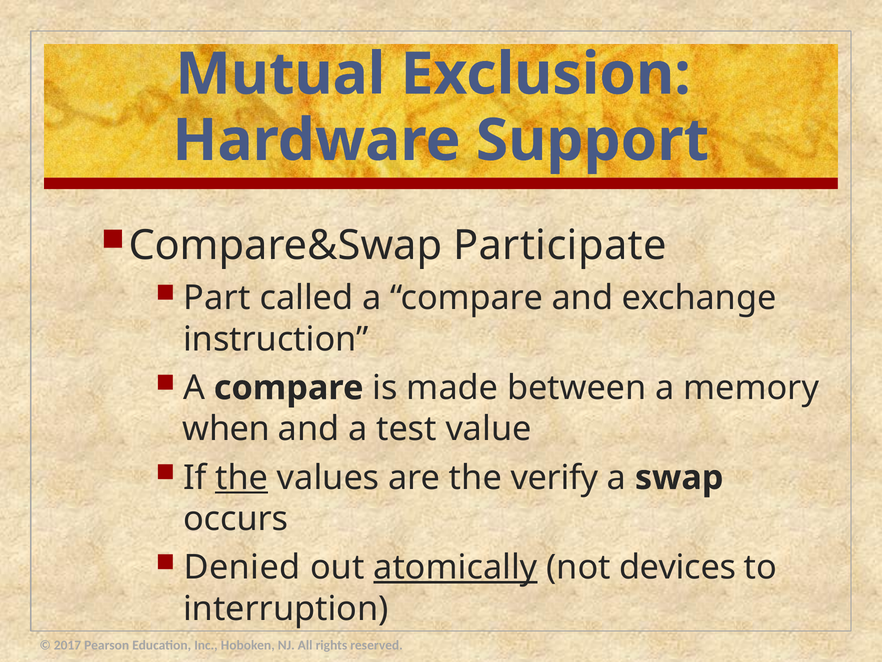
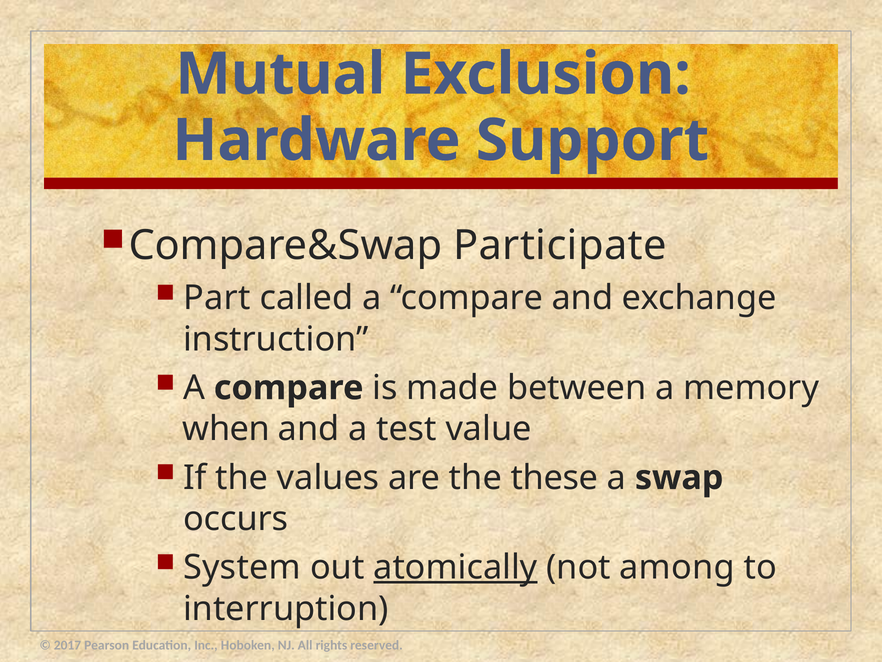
the at (242, 477) underline: present -> none
verify: verify -> these
Denied: Denied -> System
devices: devices -> among
